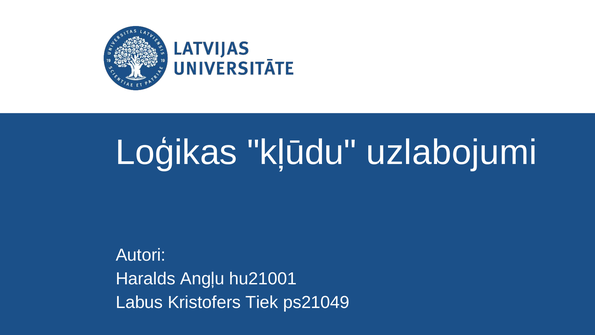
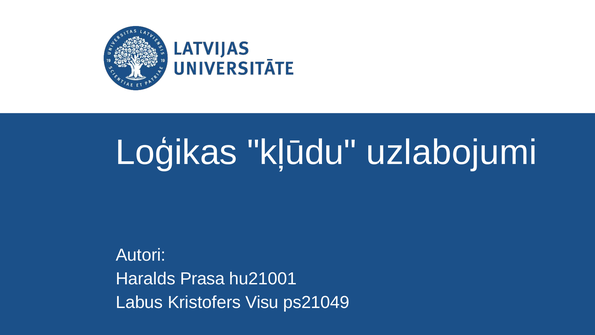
Angļu: Angļu -> Prasa
Tiek: Tiek -> Visu
